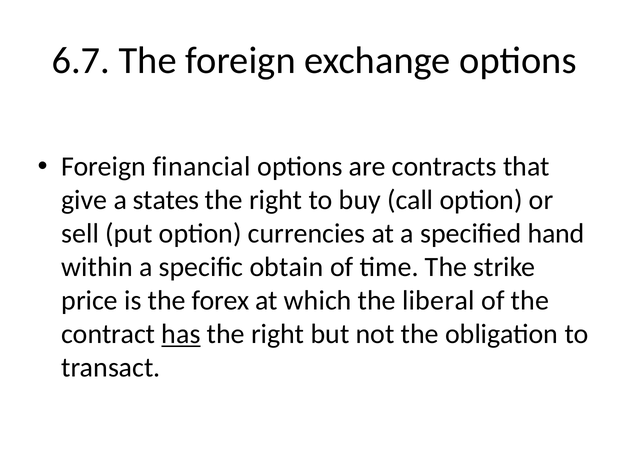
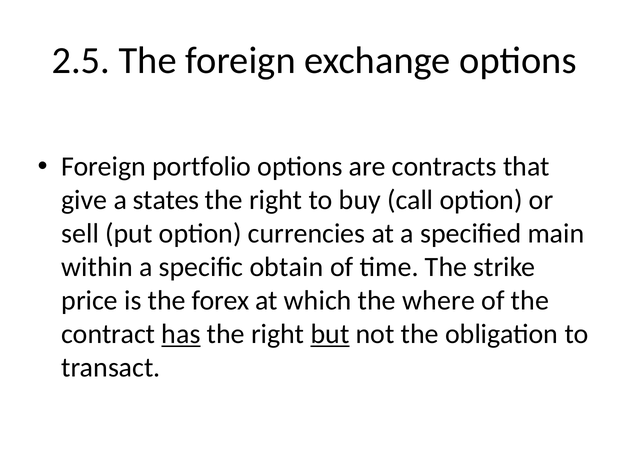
6.7: 6.7 -> 2.5
financial: financial -> portfolio
hand: hand -> main
liberal: liberal -> where
but underline: none -> present
